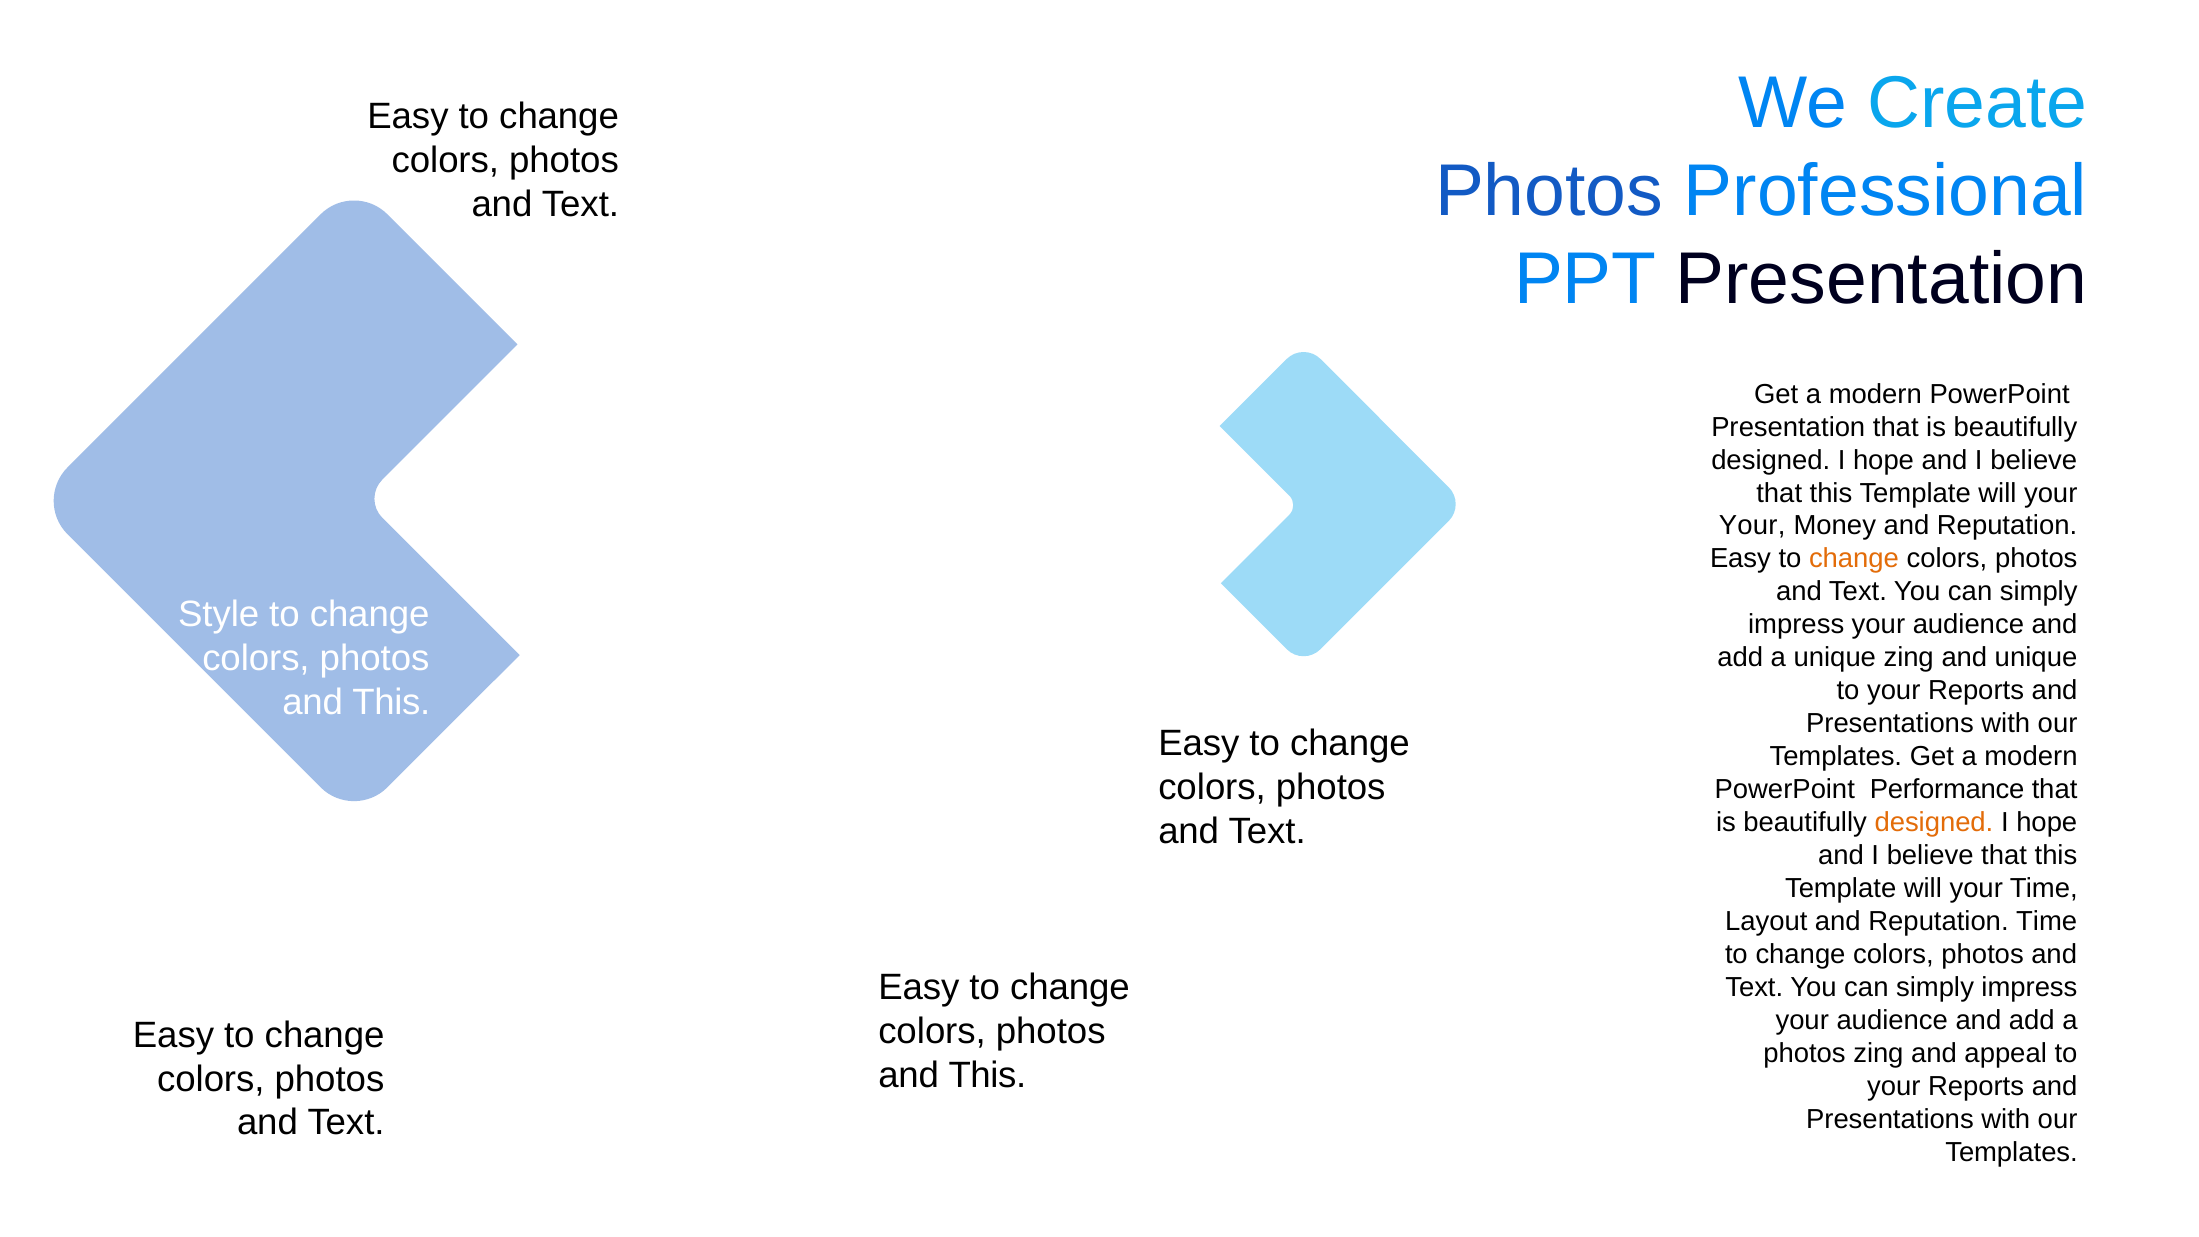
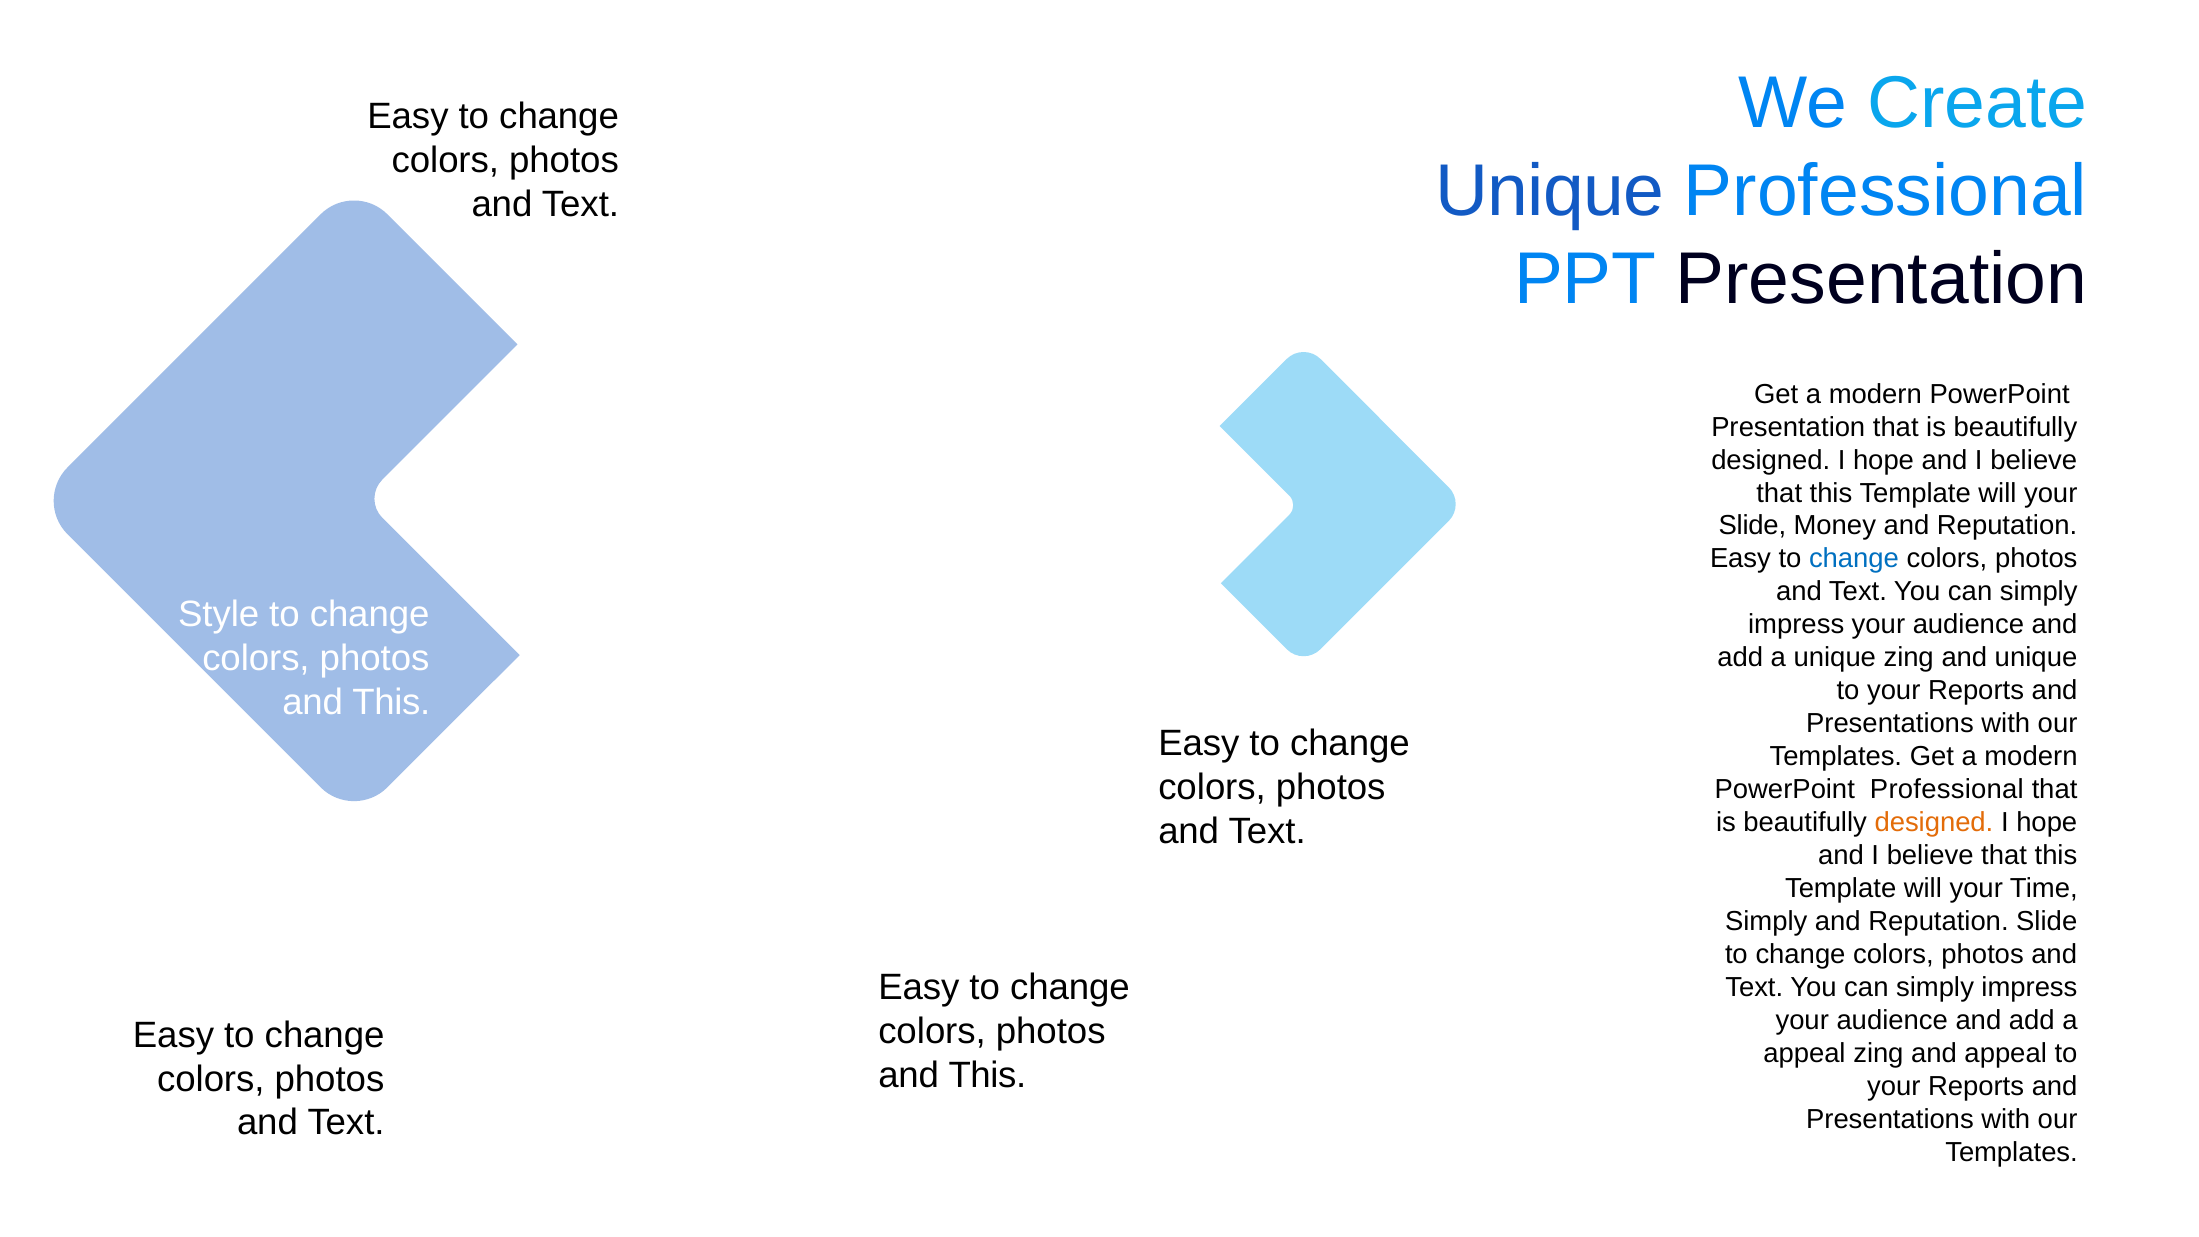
Photos at (1549, 192): Photos -> Unique
Your at (1752, 526): Your -> Slide
change at (1854, 559) colour: orange -> blue
PowerPoint Performance: Performance -> Professional
Layout at (1766, 922): Layout -> Simply
Reputation Time: Time -> Slide
photos at (1804, 1054): photos -> appeal
